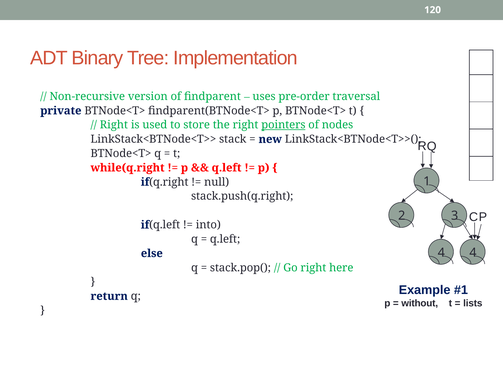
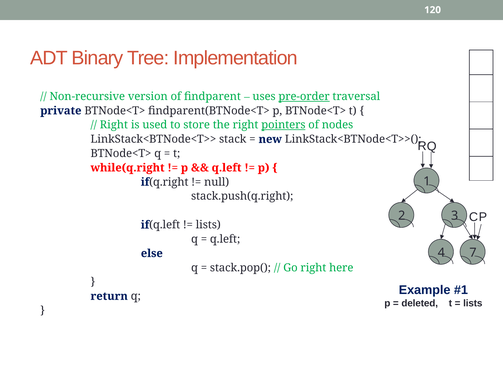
pre-order underline: none -> present
into at (208, 225): into -> lists
4 4: 4 -> 7
without: without -> deleted
